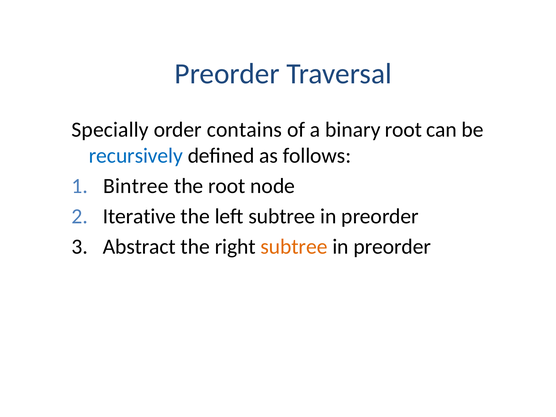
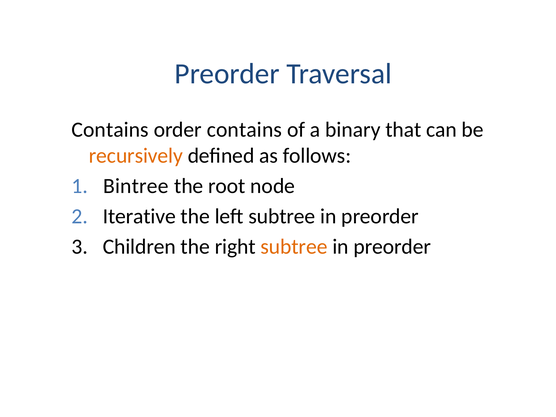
Specially at (110, 130): Specially -> Contains
binary root: root -> that
recursively colour: blue -> orange
Abstract: Abstract -> Children
